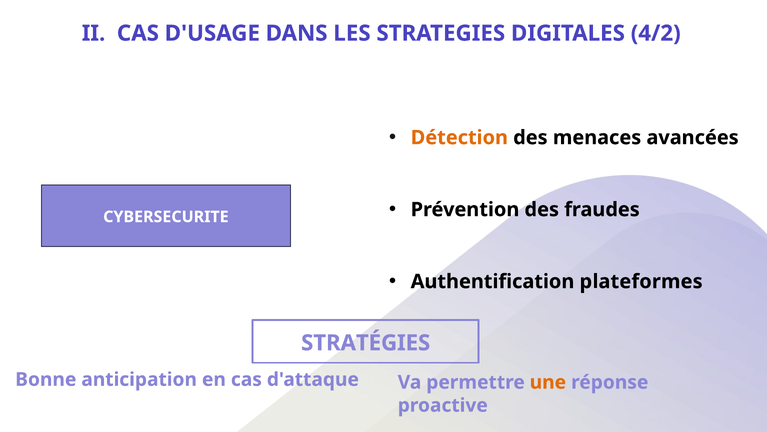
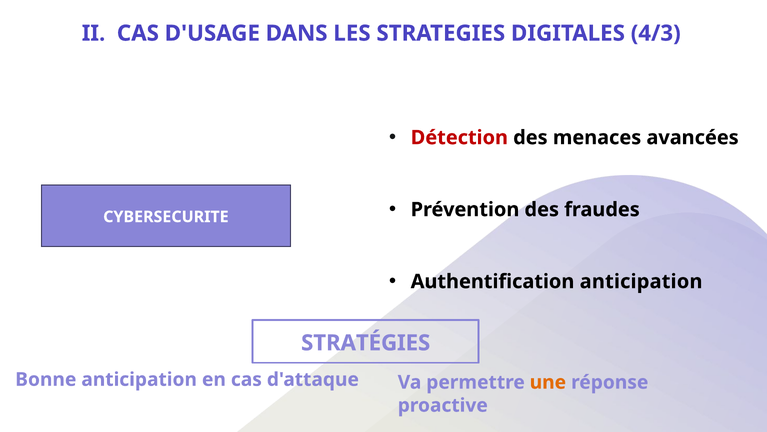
4/2: 4/2 -> 4/3
Détection colour: orange -> red
Authentification plateformes: plateformes -> anticipation
